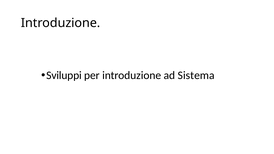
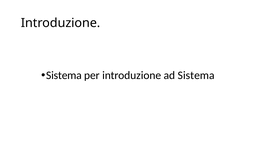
Sviluppi at (64, 75): Sviluppi -> Sistema
